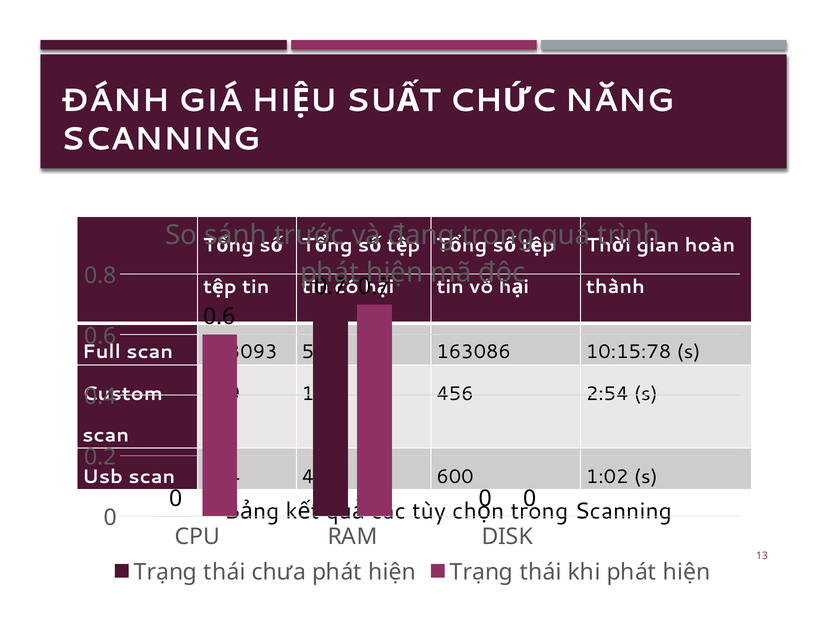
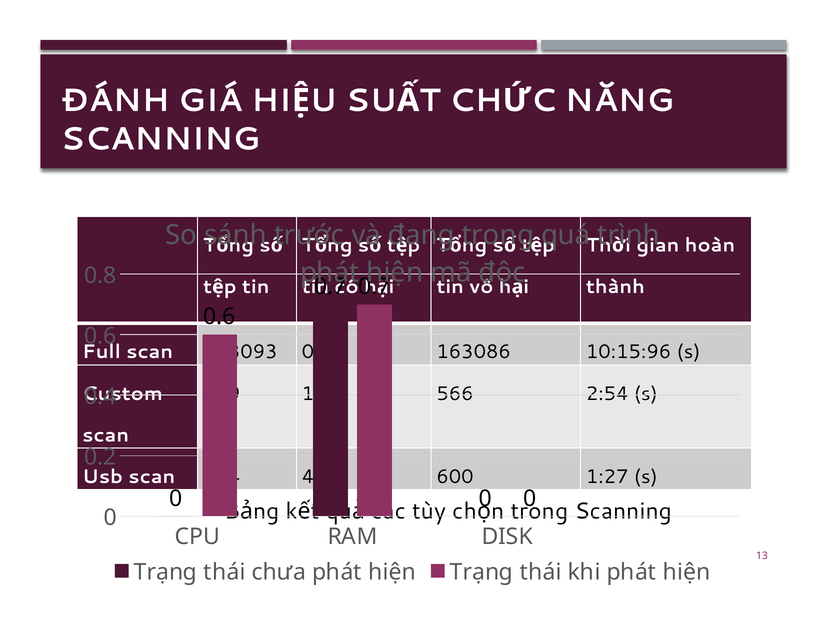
5 at (308, 352): 5 -> 0
10:15:78: 10:15:78 -> 10:15:96
456: 456 -> 566
1:02: 1:02 -> 1:27
